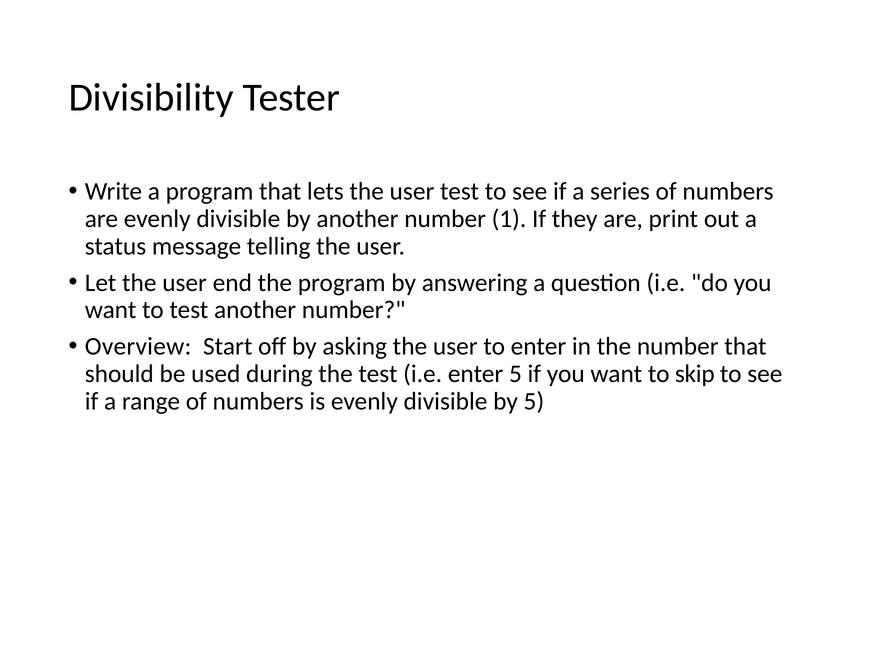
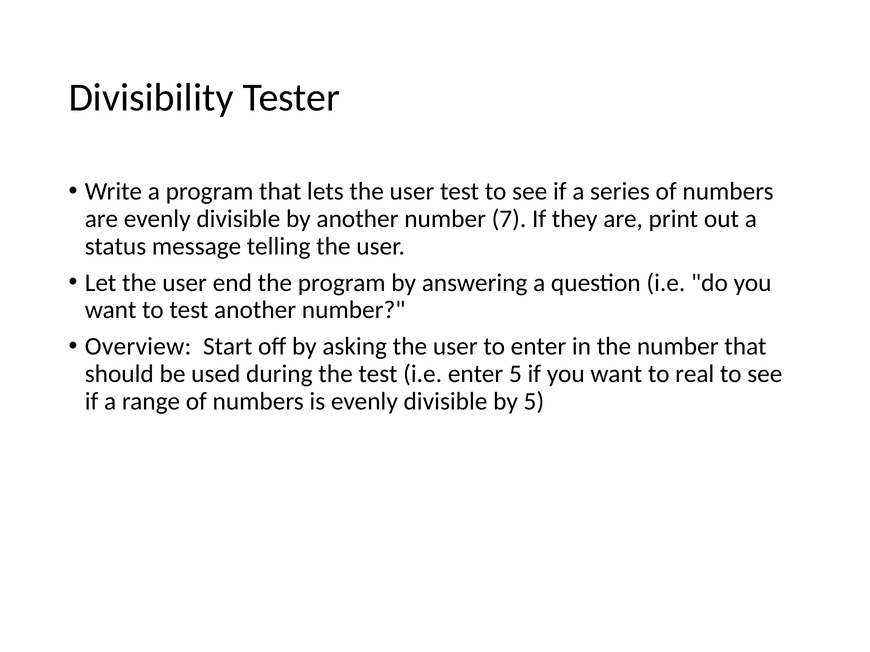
1: 1 -> 7
skip: skip -> real
